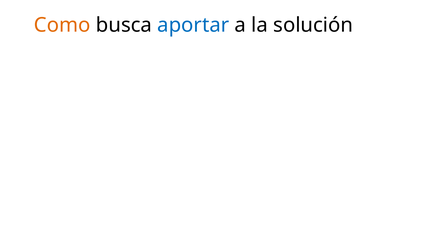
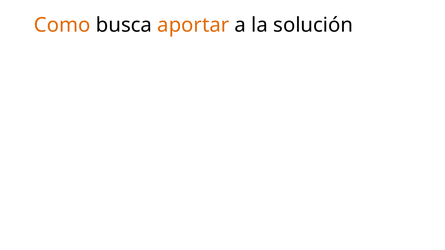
aportar colour: blue -> orange
